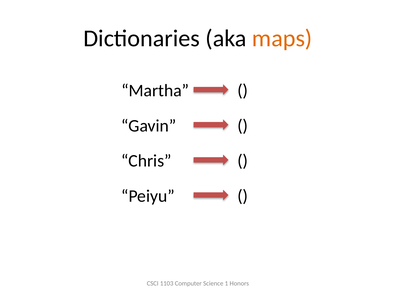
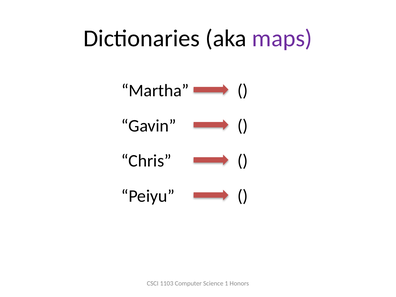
maps colour: orange -> purple
